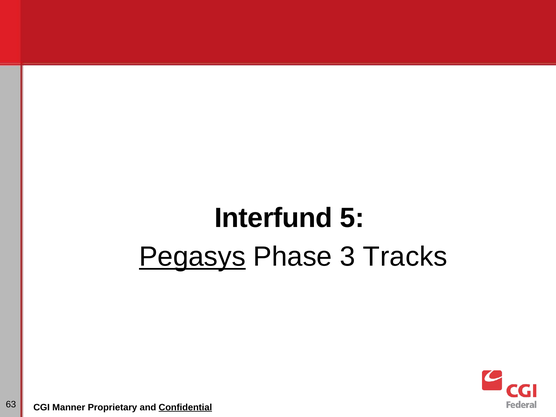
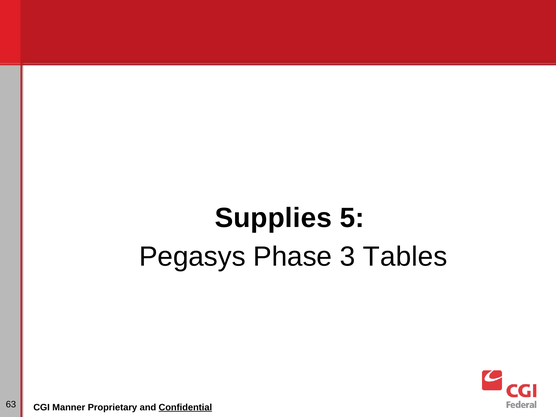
Interfund: Interfund -> Supplies
Pegasys underline: present -> none
Tracks: Tracks -> Tables
